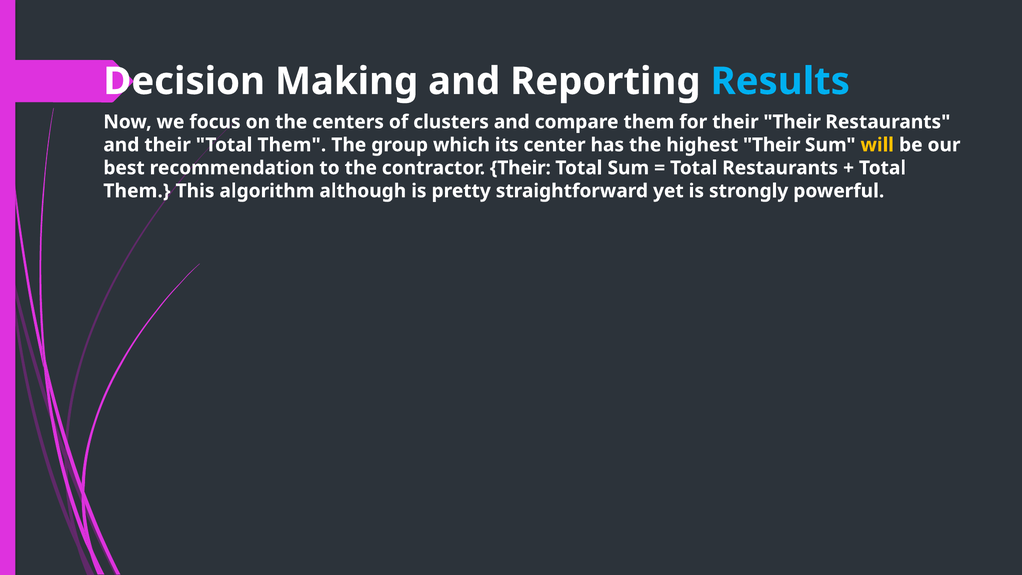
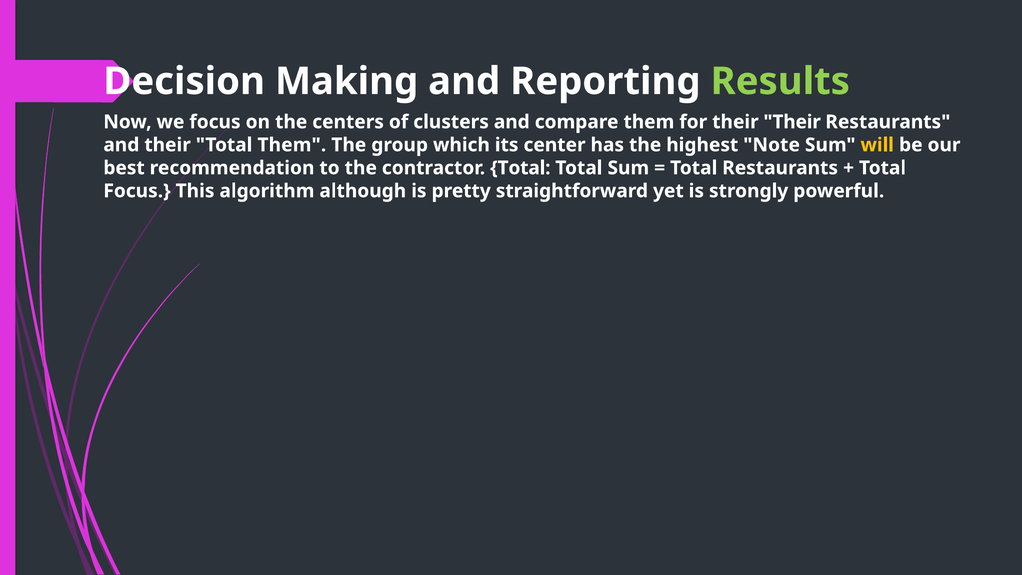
Results colour: light blue -> light green
highest Their: Their -> Note
contractor Their: Their -> Total
Them at (137, 191): Them -> Focus
